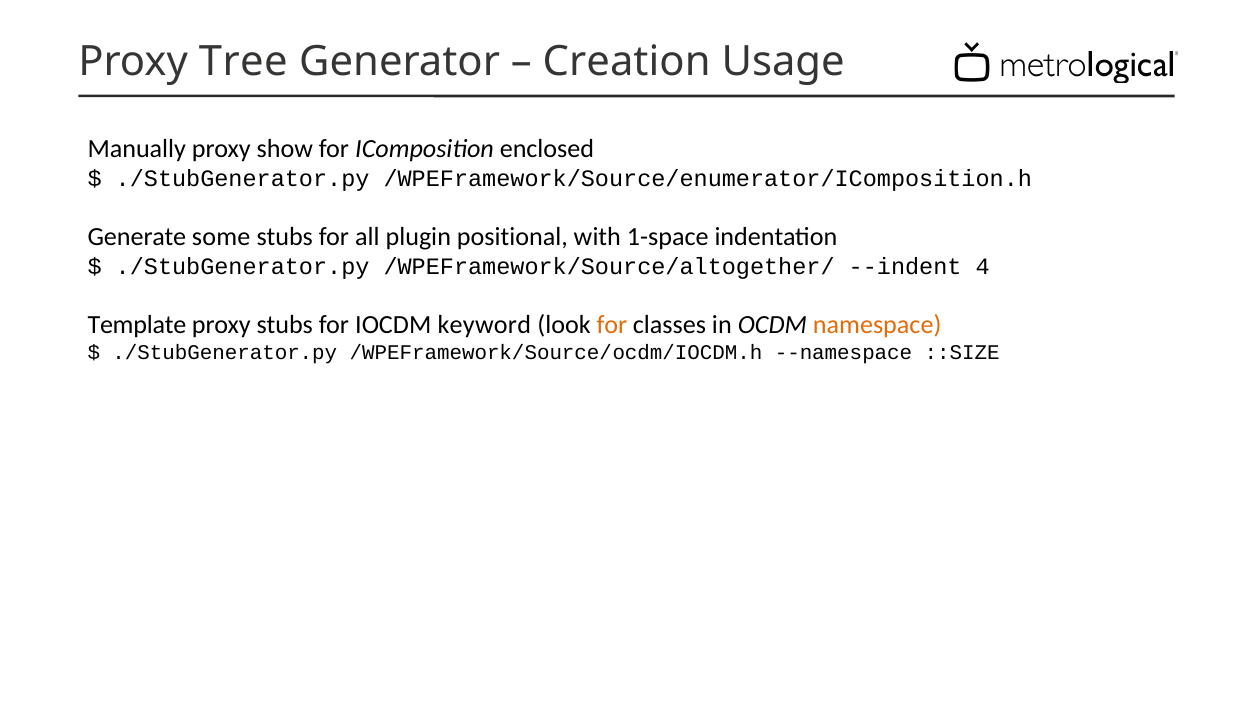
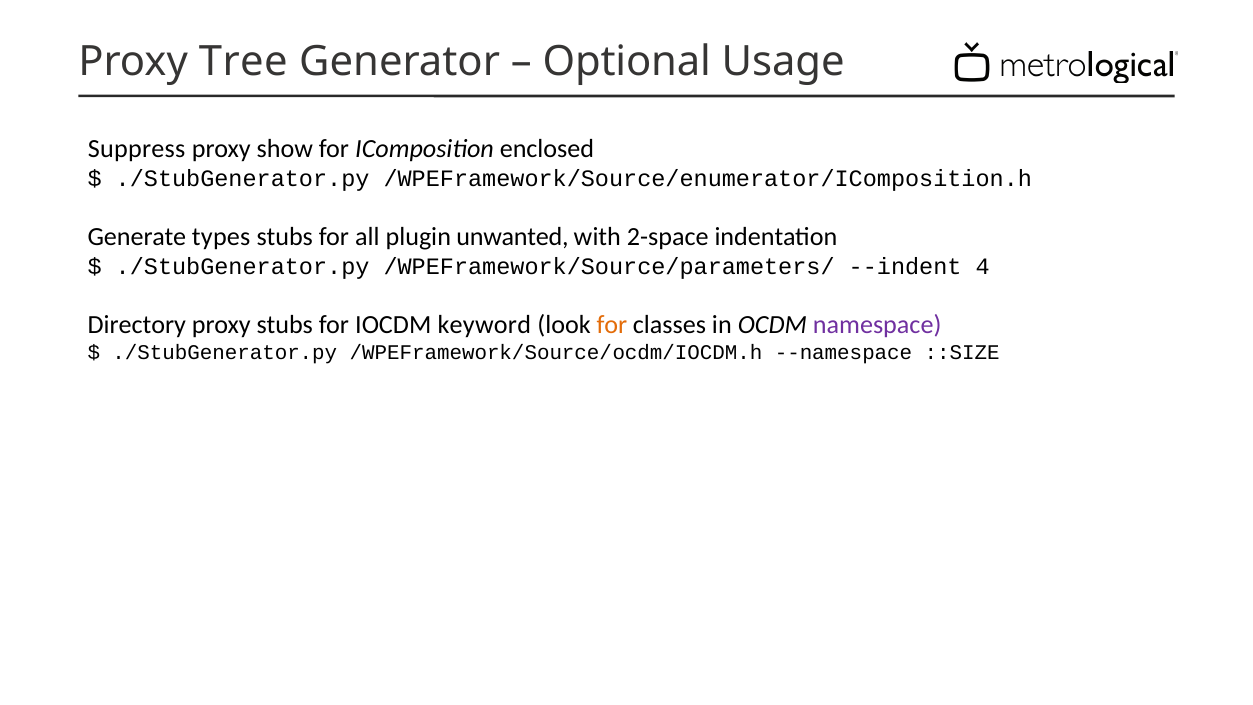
Creation: Creation -> Optional
Manually: Manually -> Suppress
some: some -> types
positional: positional -> unwanted
1-space: 1-space -> 2-space
/WPEFramework/Source/altogether/: /WPEFramework/Source/altogether/ -> /WPEFramework/Source/parameters/
Template: Template -> Directory
namespace colour: orange -> purple
